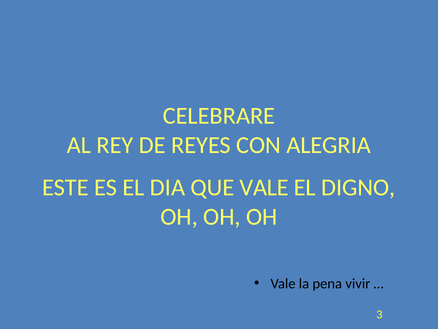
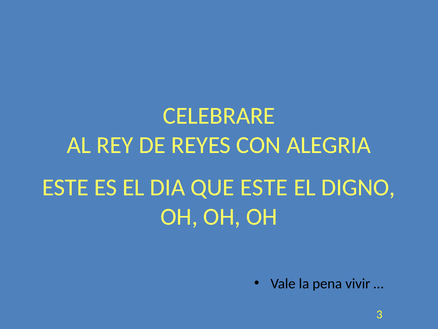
QUE VALE: VALE -> ESTE
